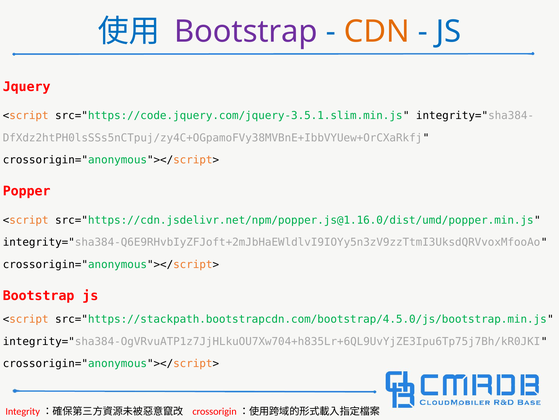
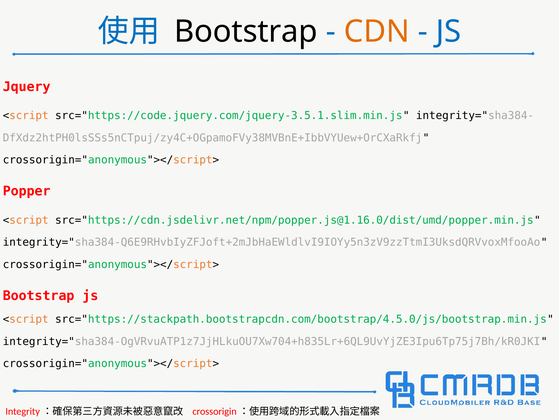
Bootstrap at (246, 31) colour: purple -> black
